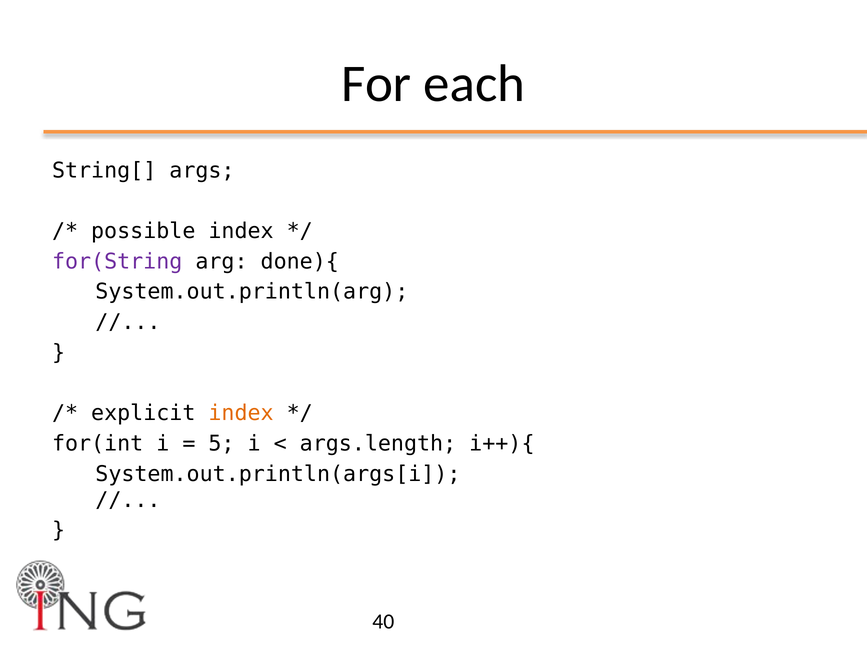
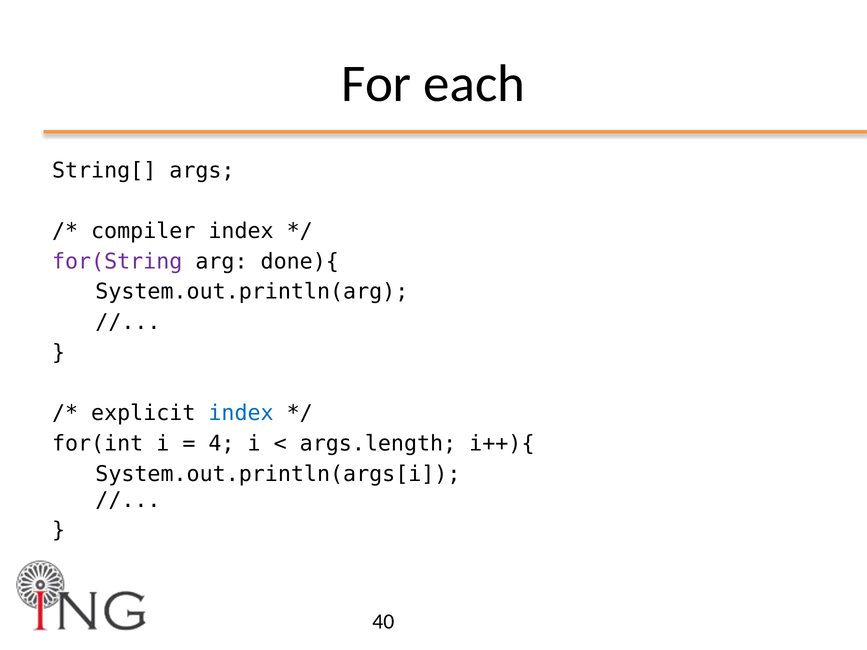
possible: possible -> compiler
index at (241, 413) colour: orange -> blue
5: 5 -> 4
